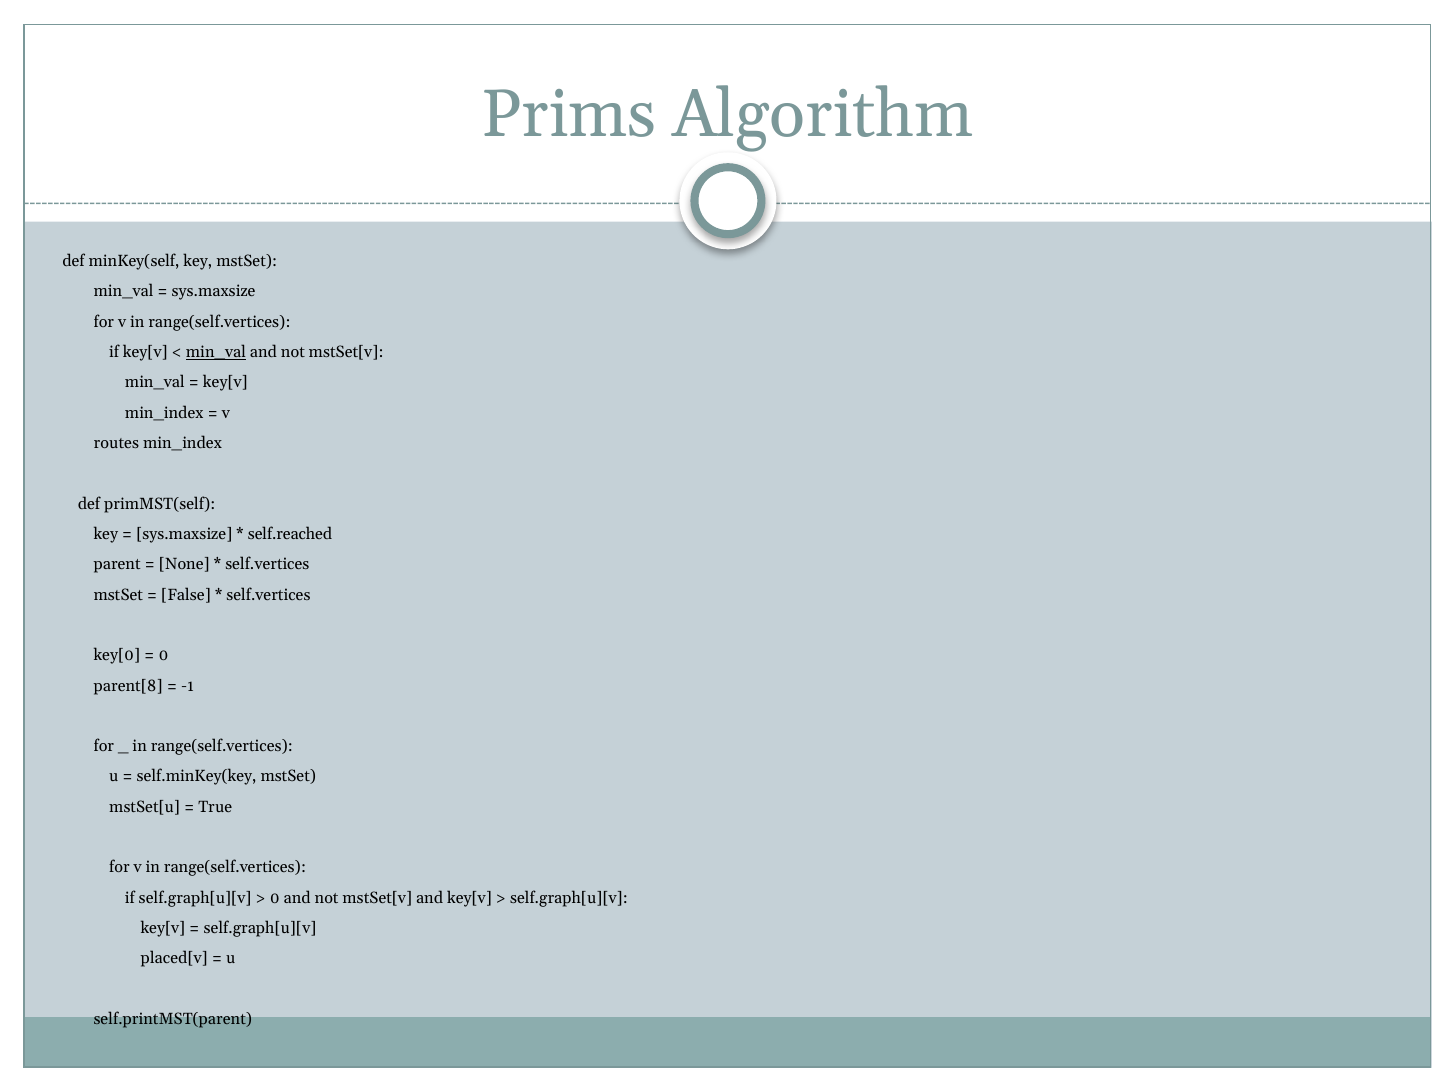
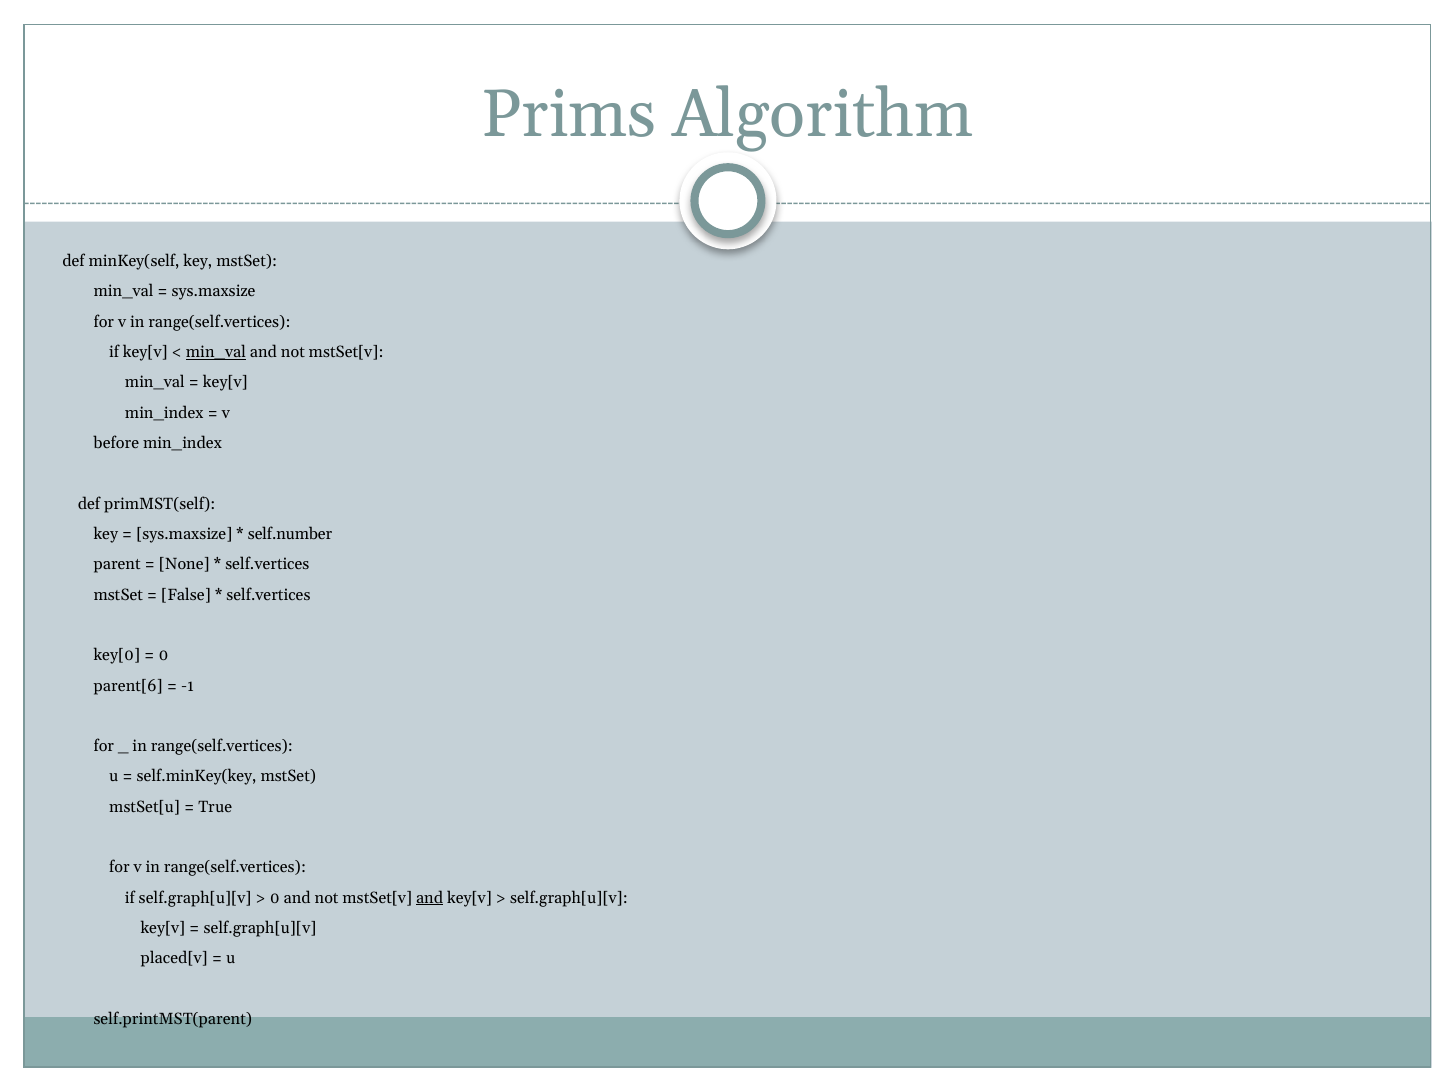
routes: routes -> before
self.reached: self.reached -> self.number
parent[8: parent[8 -> parent[6
and at (430, 898) underline: none -> present
